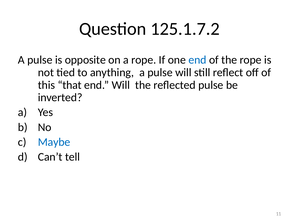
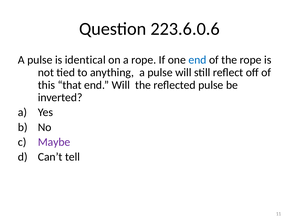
125.1.7.2: 125.1.7.2 -> 223.6.0.6
opposite: opposite -> identical
Maybe colour: blue -> purple
